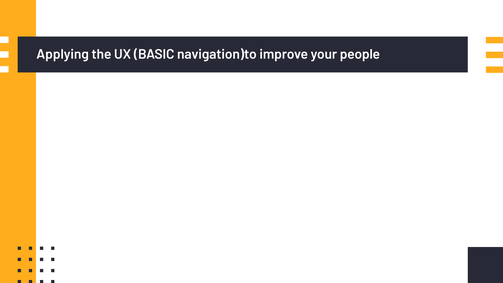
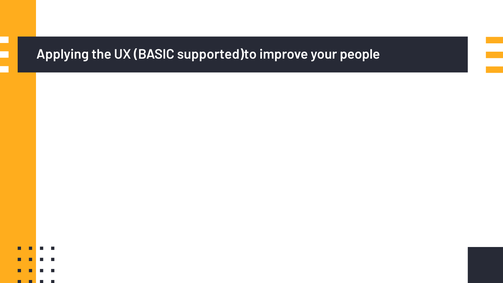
navigation)to: navigation)to -> supported)to
